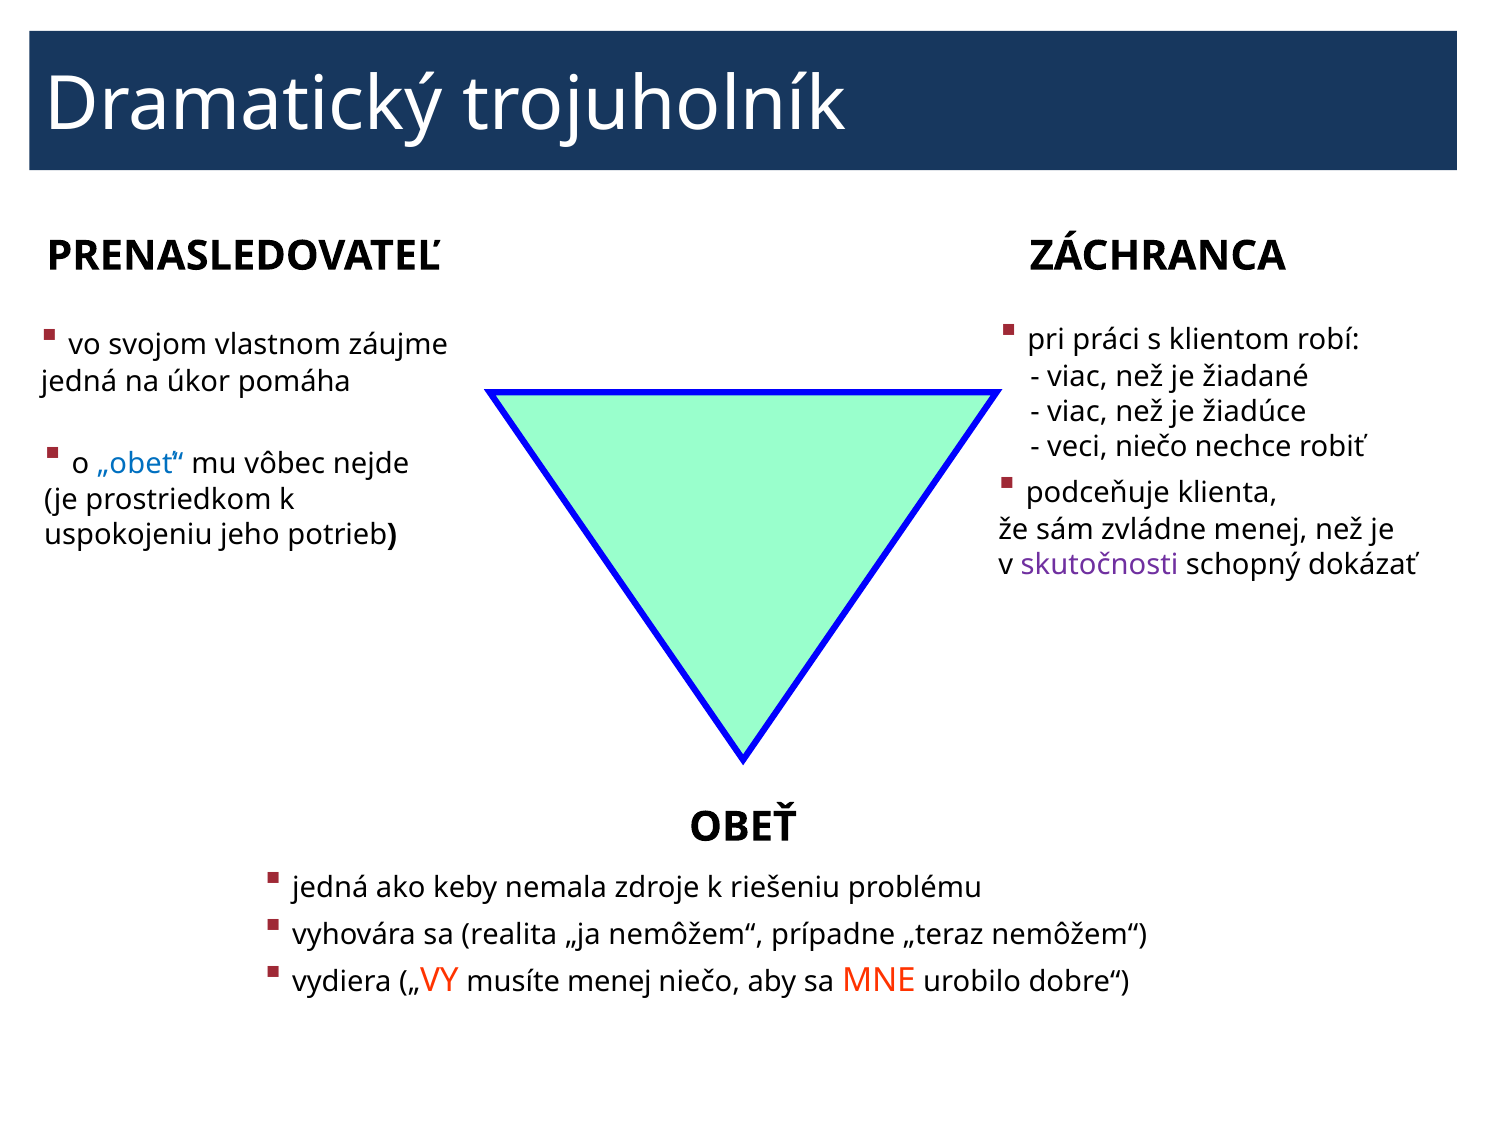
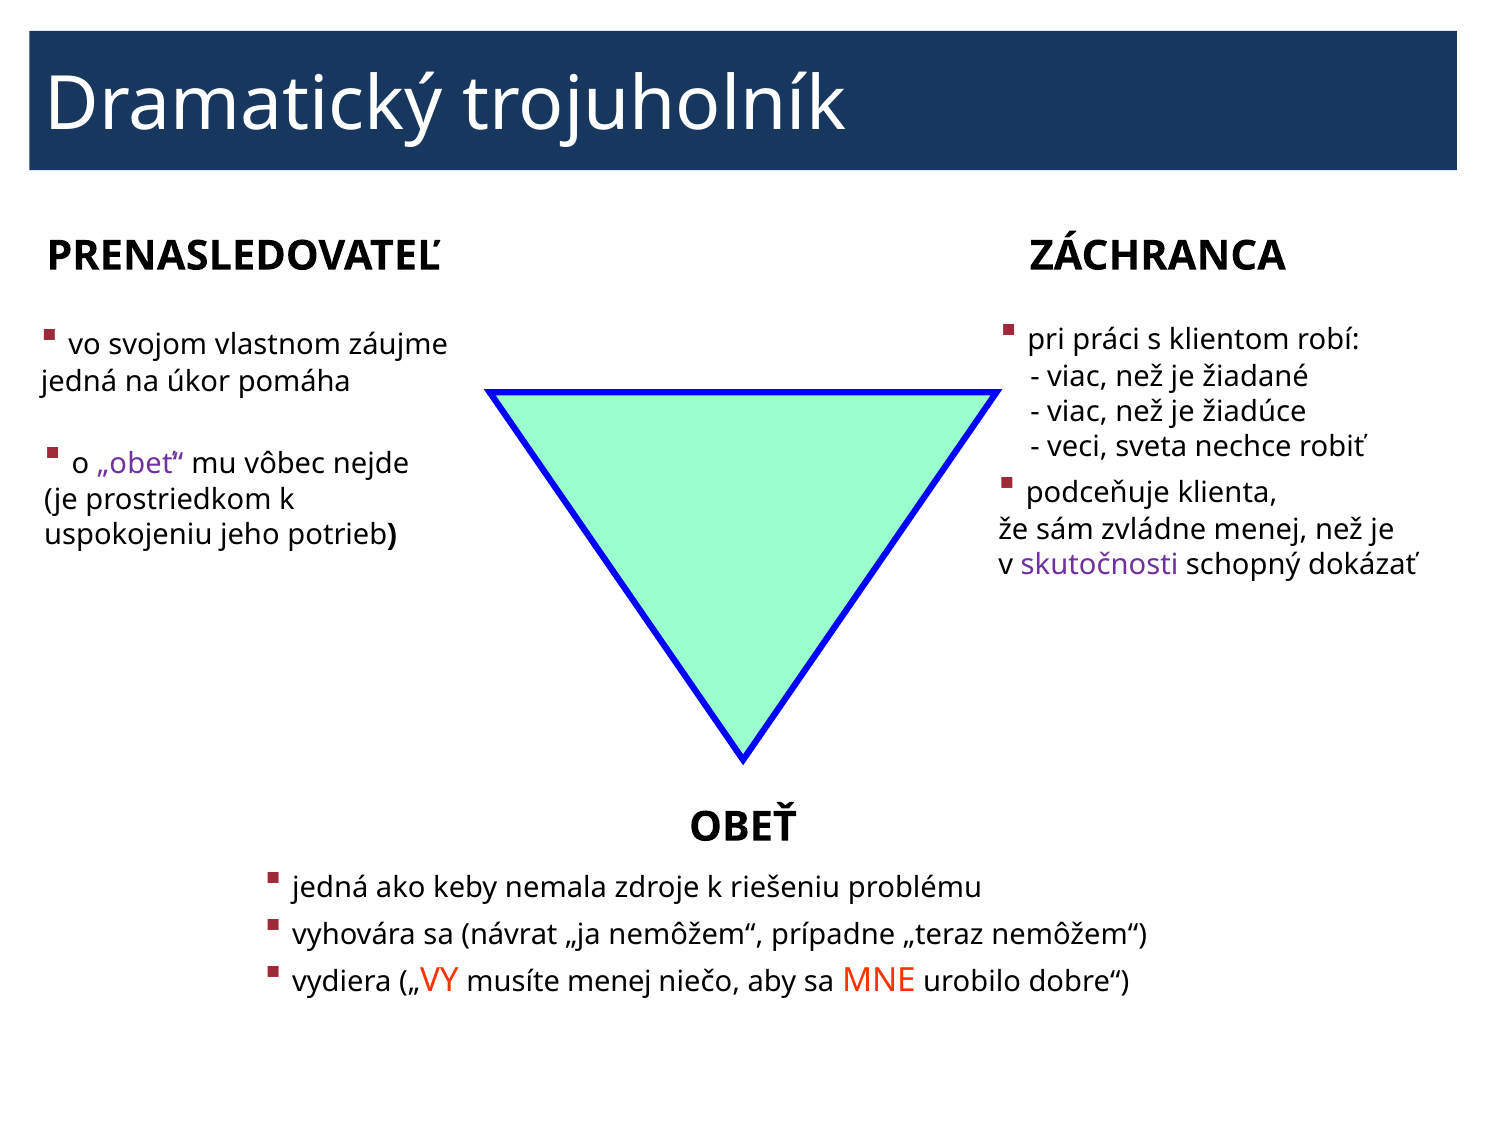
veci niečo: niečo -> sveta
„obeť“ colour: blue -> purple
realita: realita -> návrat
